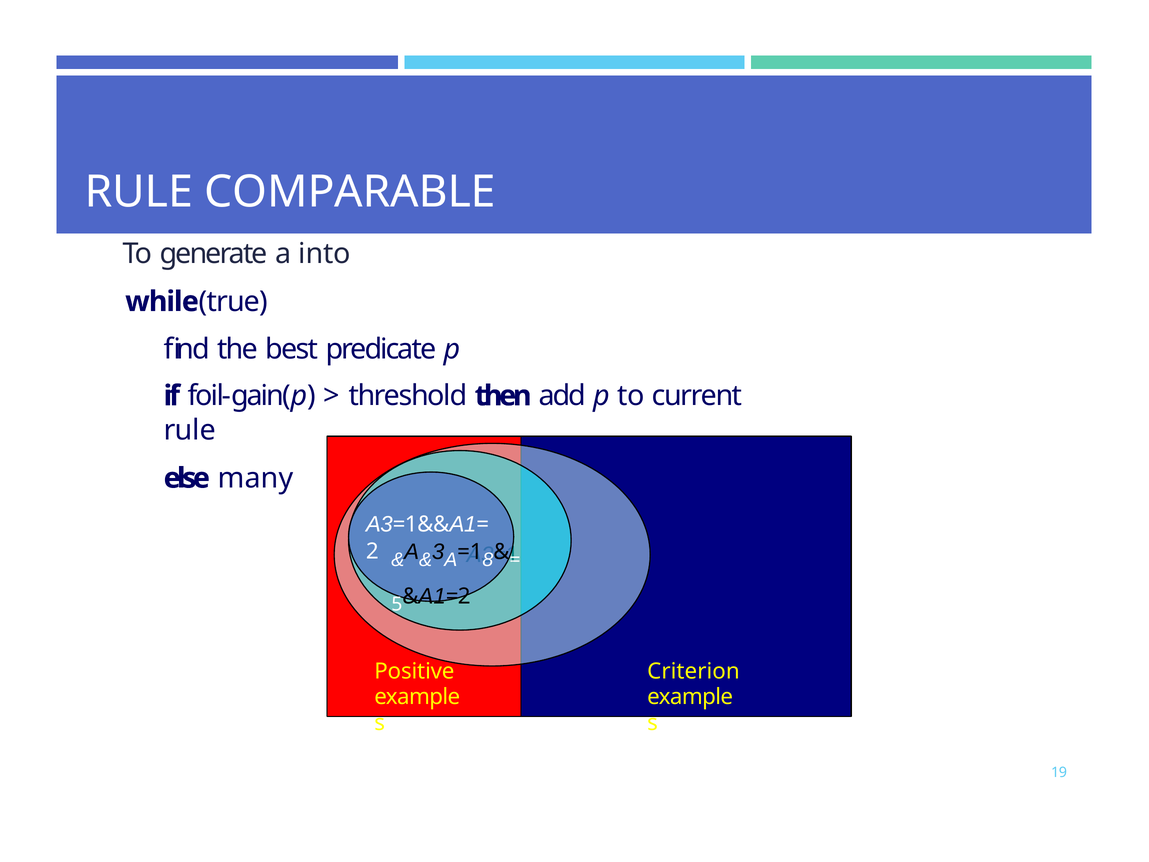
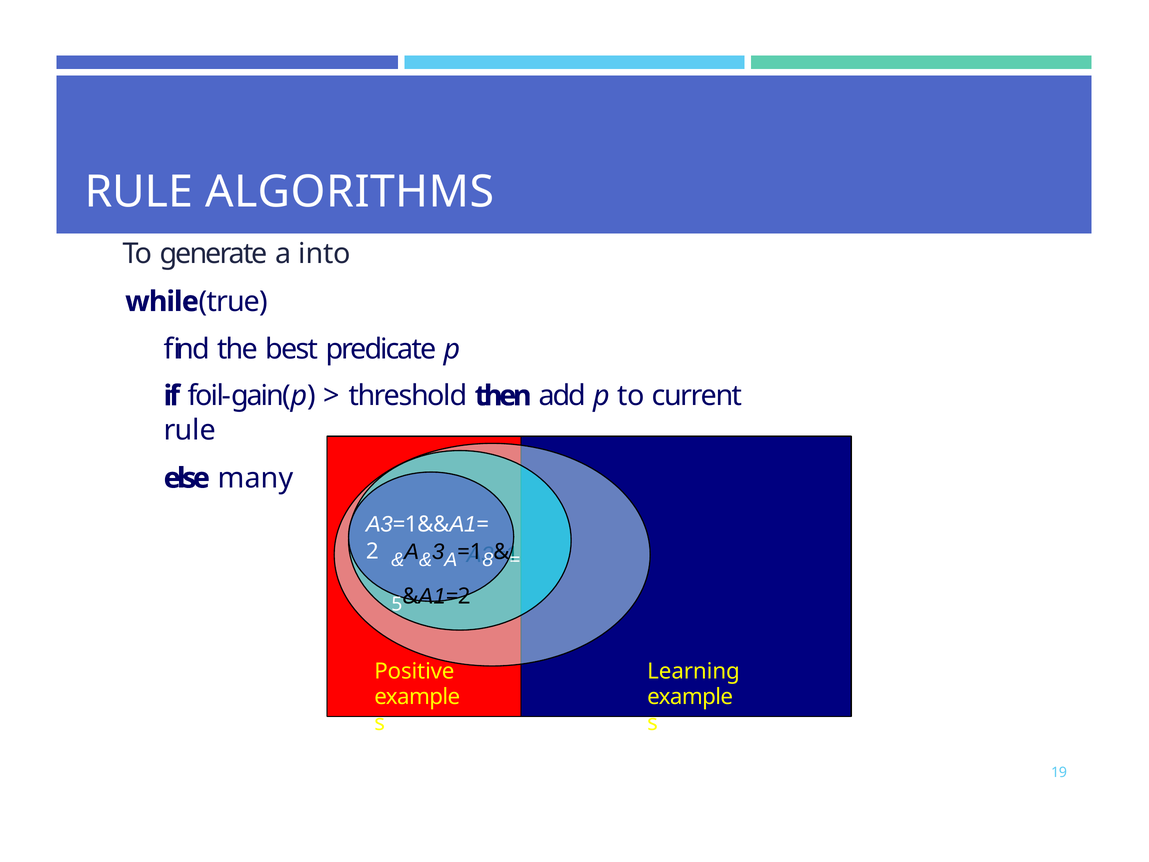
COMPARABLE: COMPARABLE -> ALGORITHMS
Criterion: Criterion -> Learning
